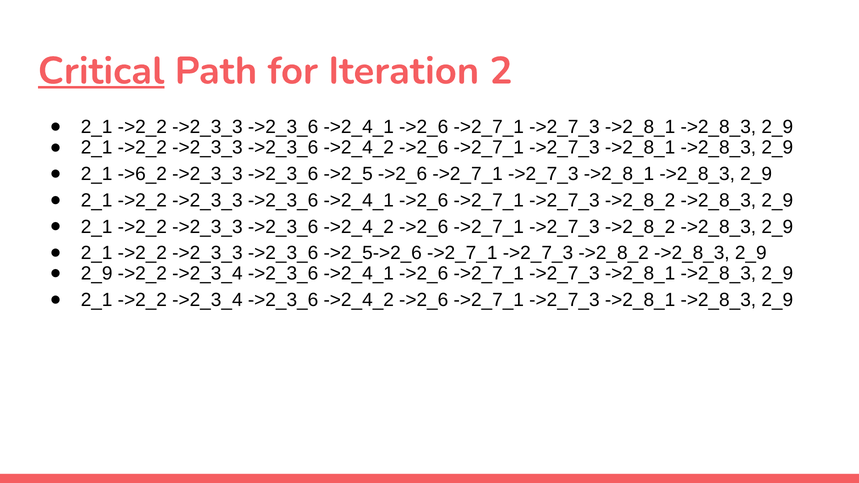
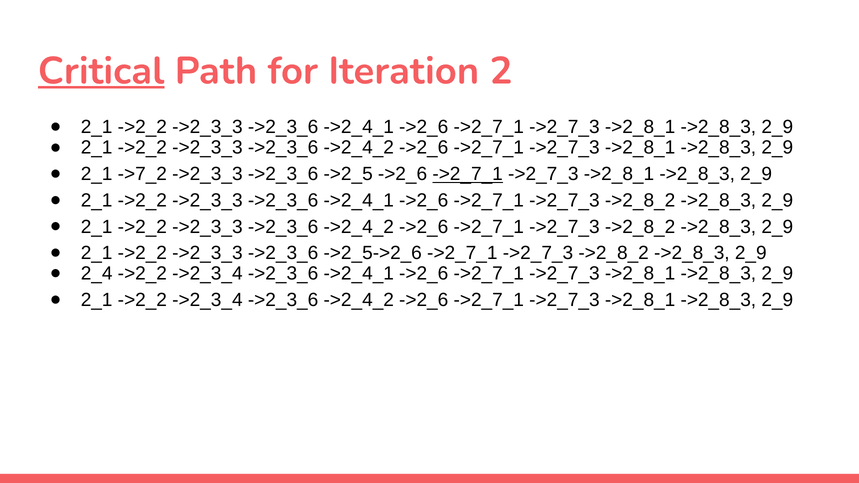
->6_2: ->6_2 -> ->7_2
->2_7_1 at (468, 174) underline: none -> present
2_9 at (97, 273): 2_9 -> 2_4
